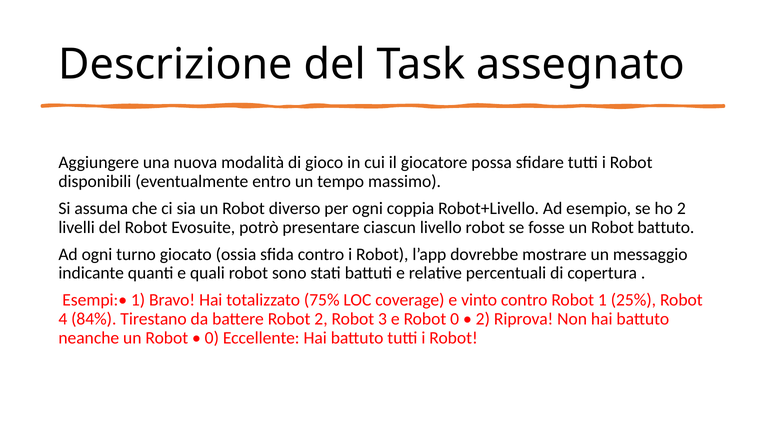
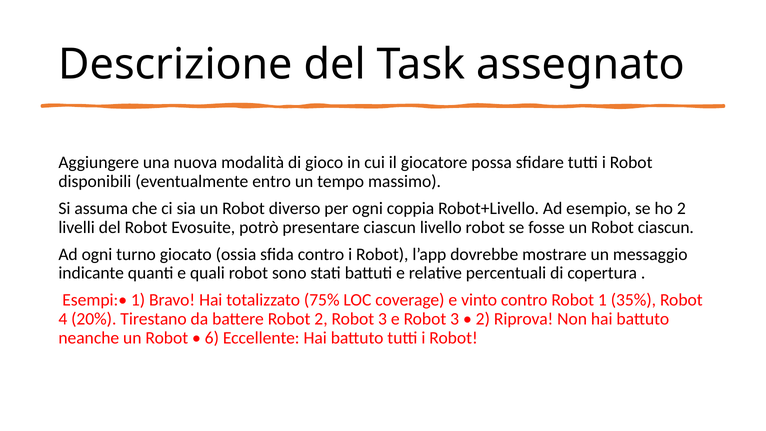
Robot battuto: battuto -> ciascun
25%: 25% -> 35%
84%: 84% -> 20%
e Robot 0: 0 -> 3
0 at (212, 338): 0 -> 6
